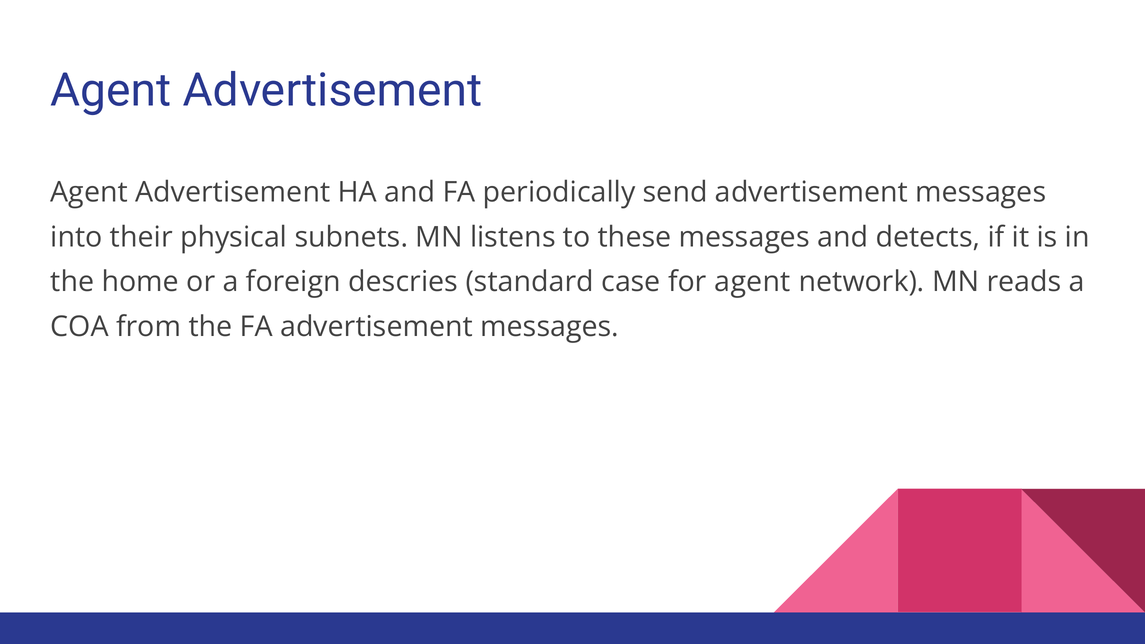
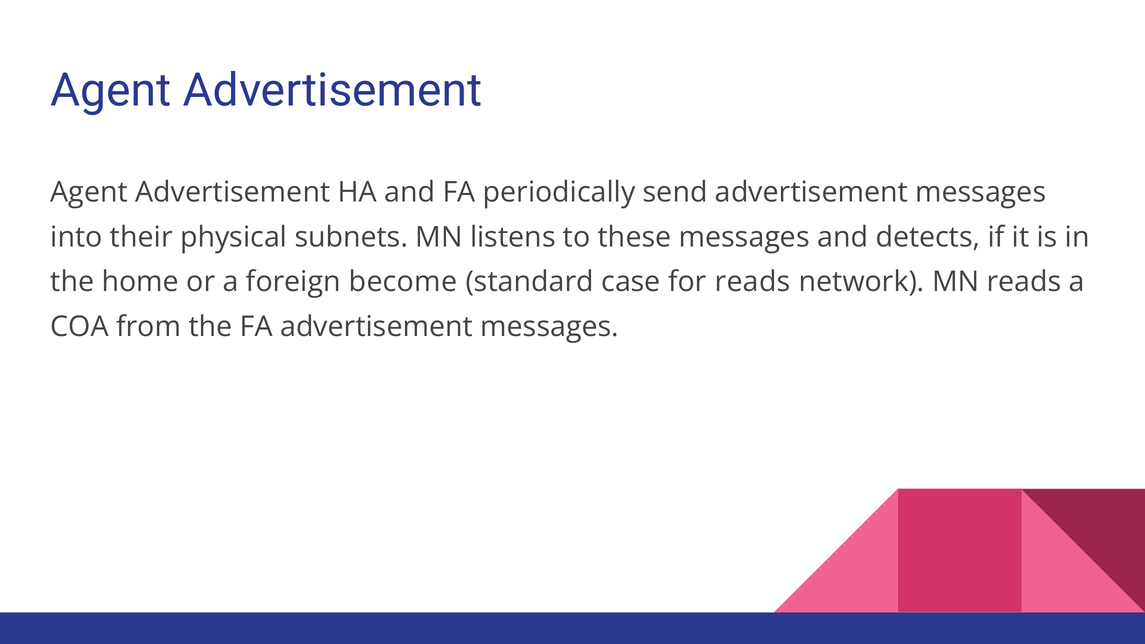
descries: descries -> become
for agent: agent -> reads
